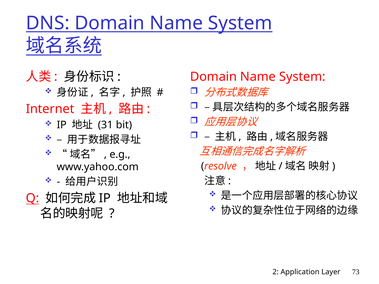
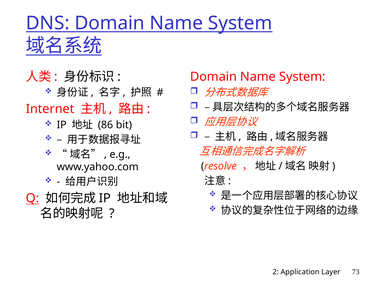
31: 31 -> 86
